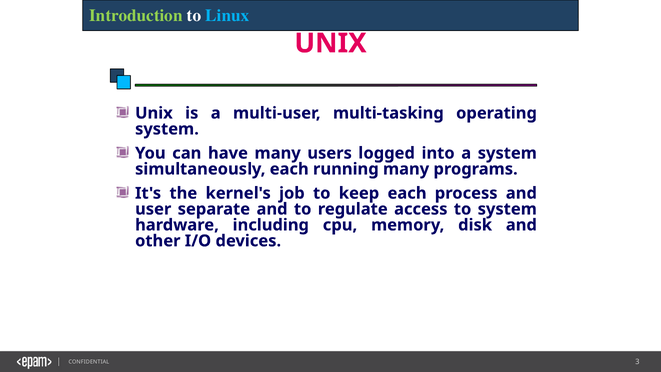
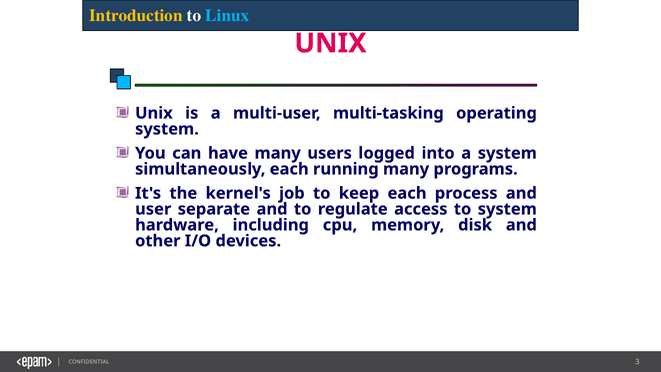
Introduction colour: light green -> yellow
